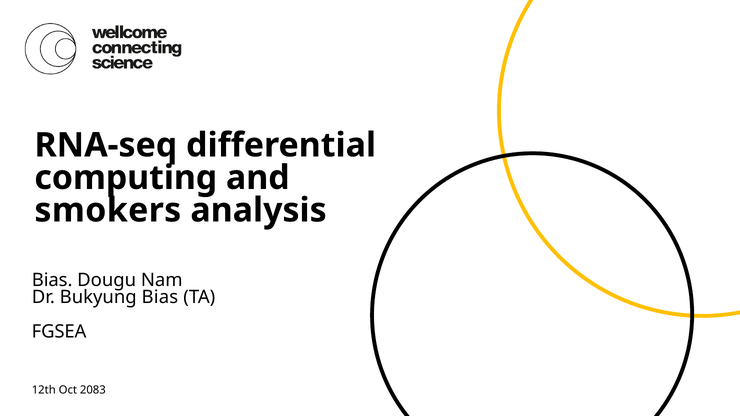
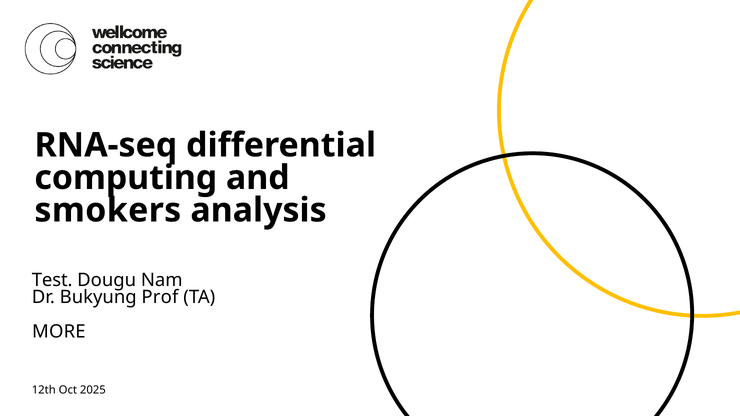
Bias at (52, 280): Bias -> Test
Bukyung Bias: Bias -> Prof
FGSEA: FGSEA -> MORE
2083: 2083 -> 2025
